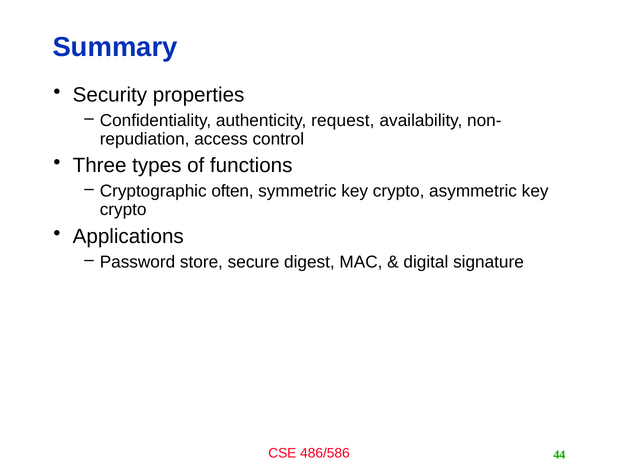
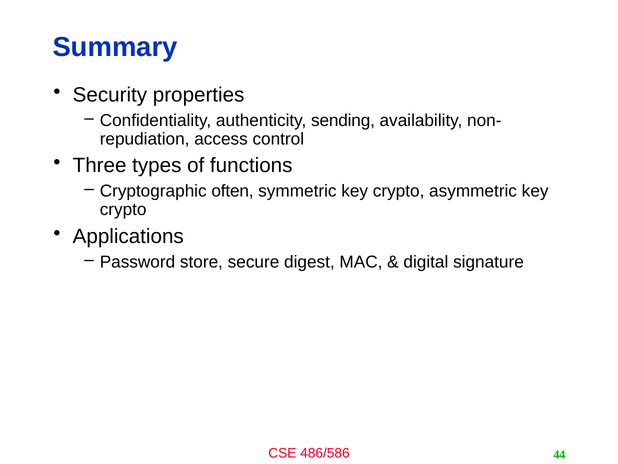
request: request -> sending
